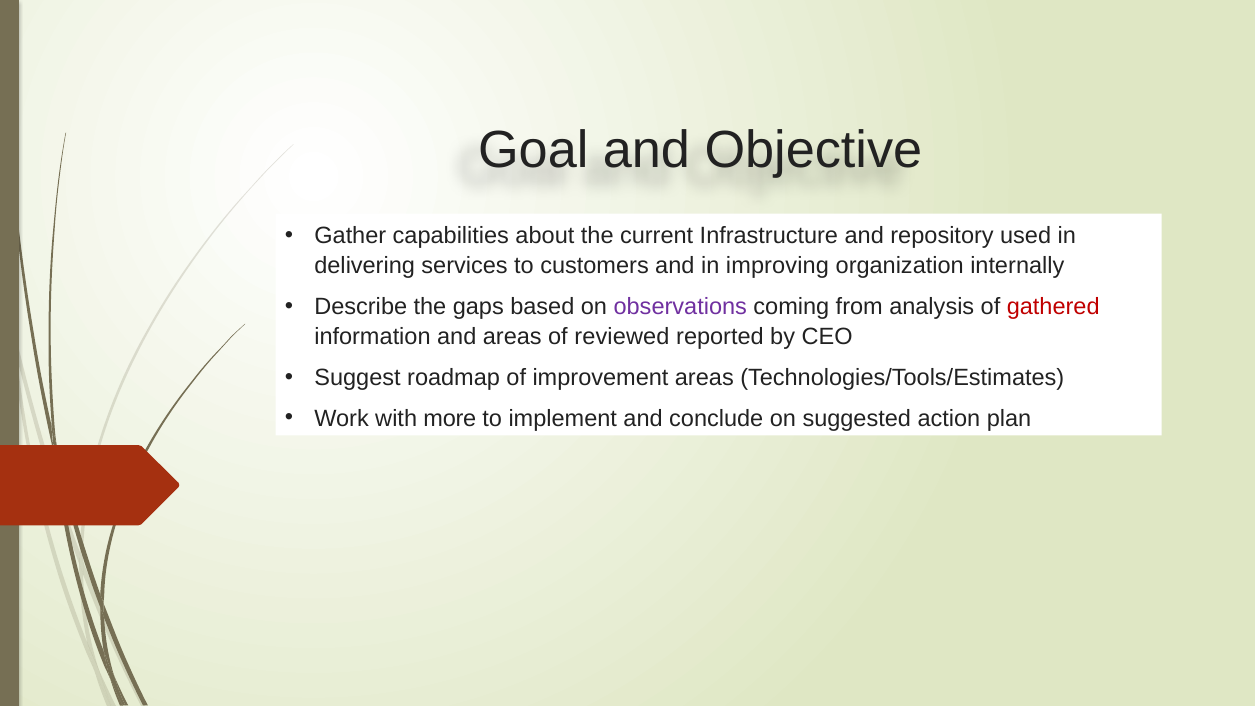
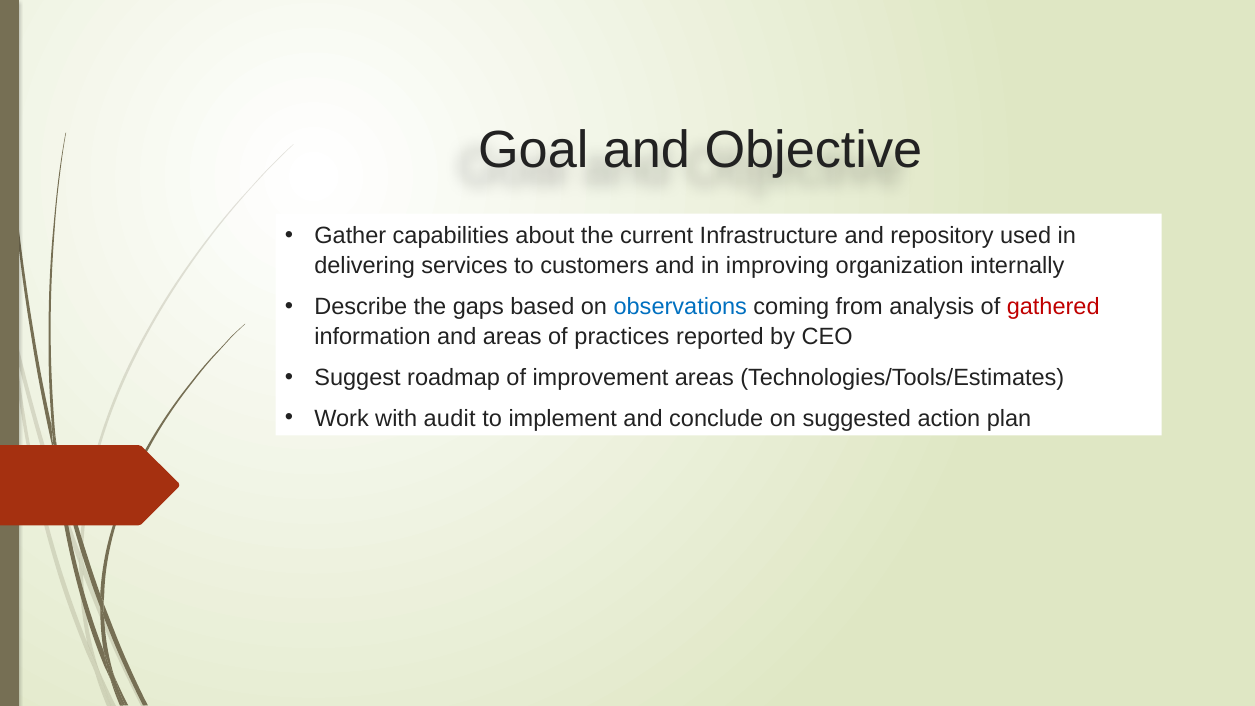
observations colour: purple -> blue
reviewed: reviewed -> practices
more: more -> audit
